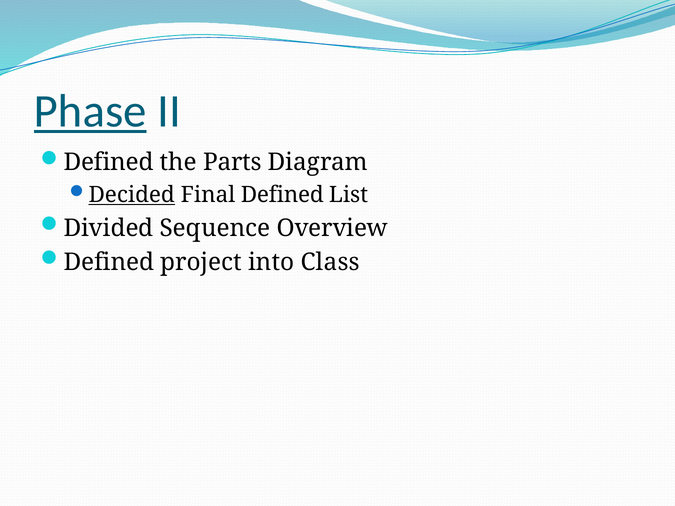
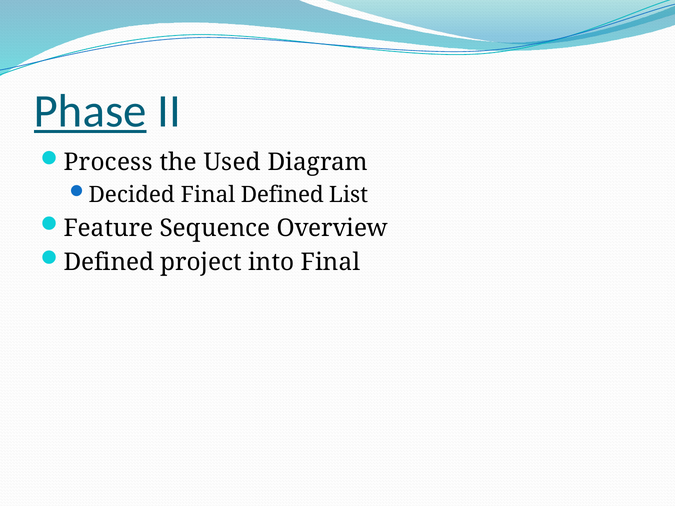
Defined at (109, 163): Defined -> Process
Parts: Parts -> Used
Decided underline: present -> none
Divided: Divided -> Feature
into Class: Class -> Final
